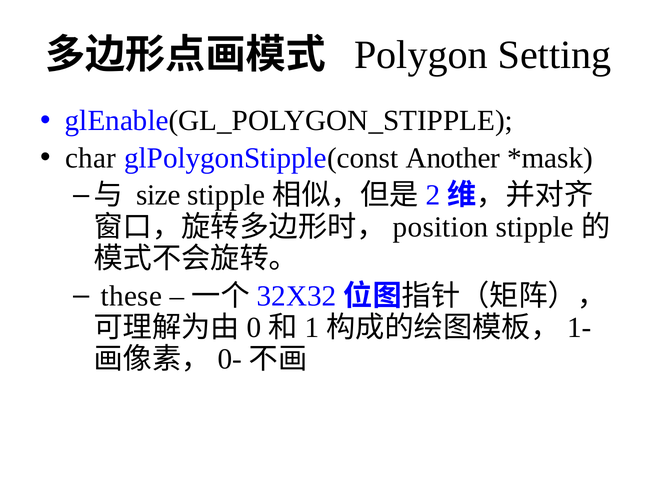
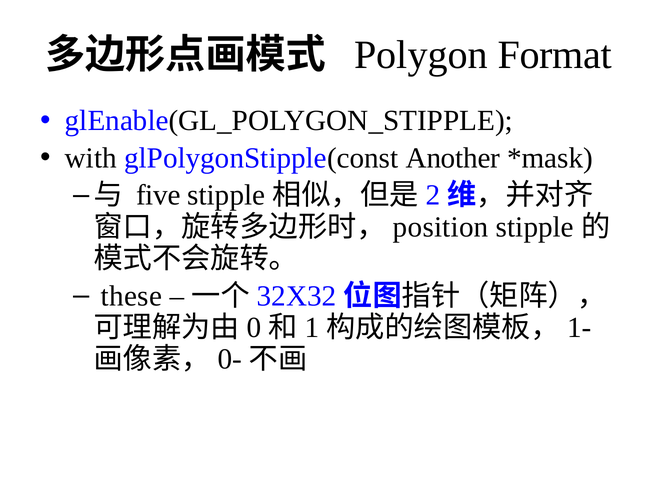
Setting: Setting -> Format
char: char -> with
size: size -> five
